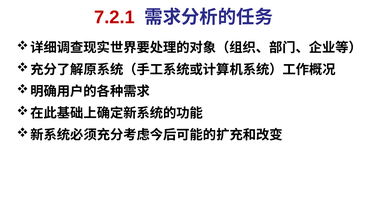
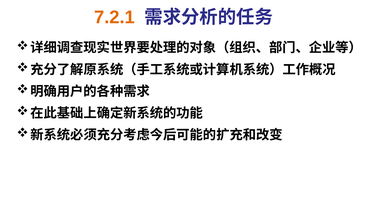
7.2.1 colour: red -> orange
